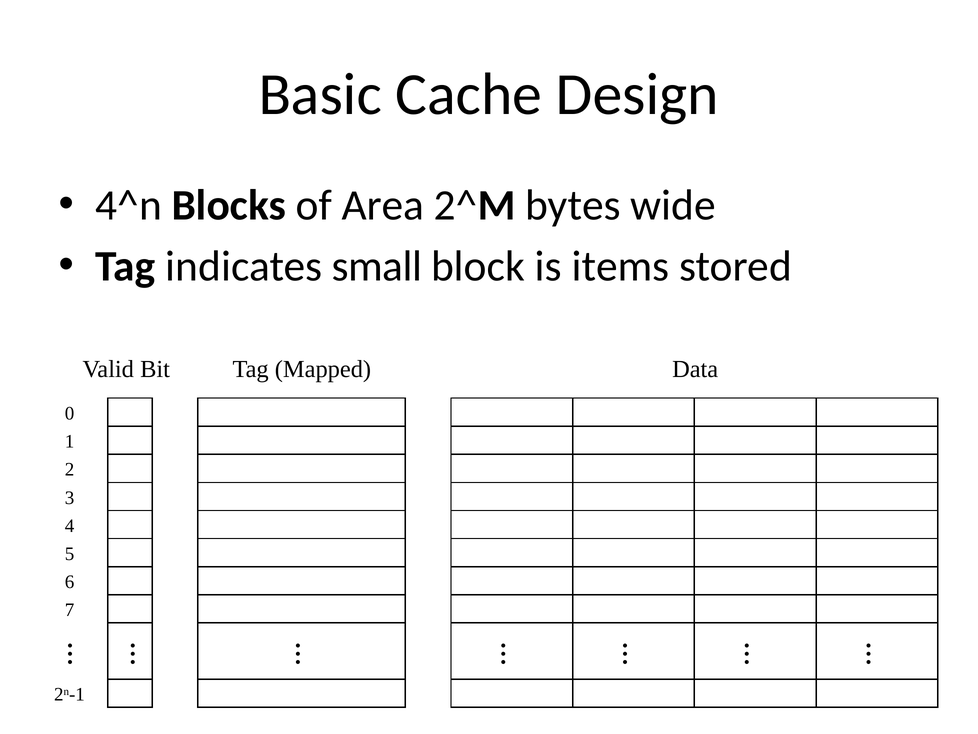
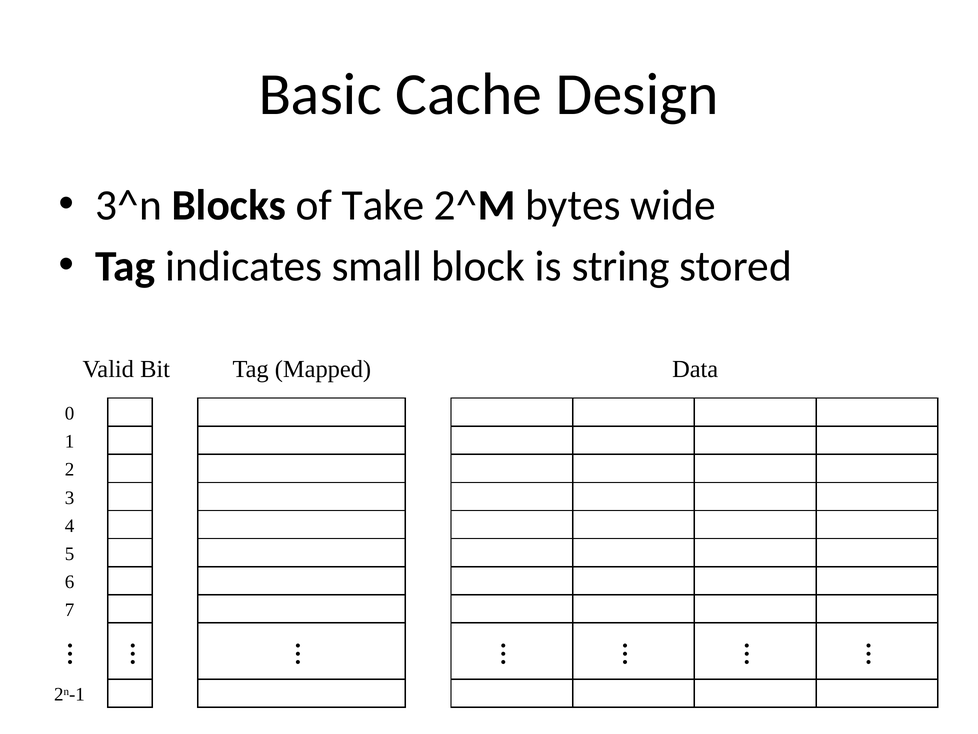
4^n: 4^n -> 3^n
Area: Area -> Take
items: items -> string
